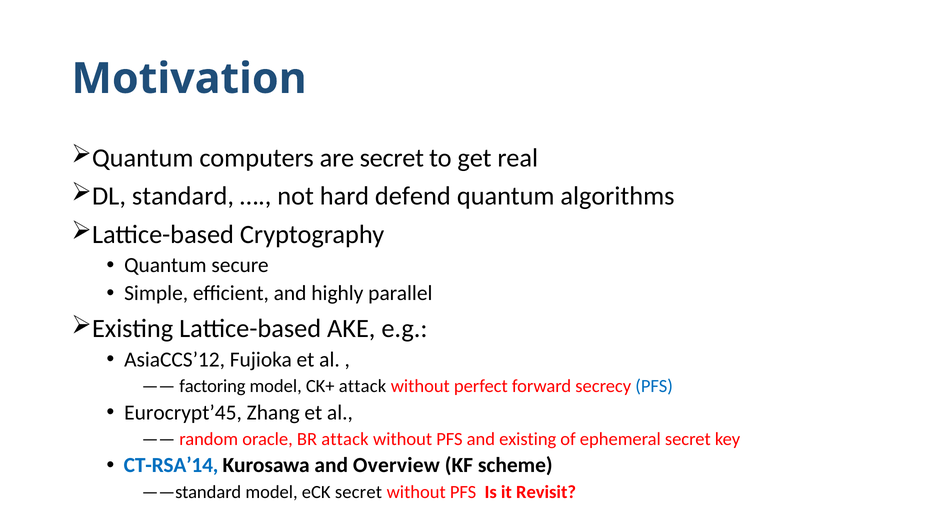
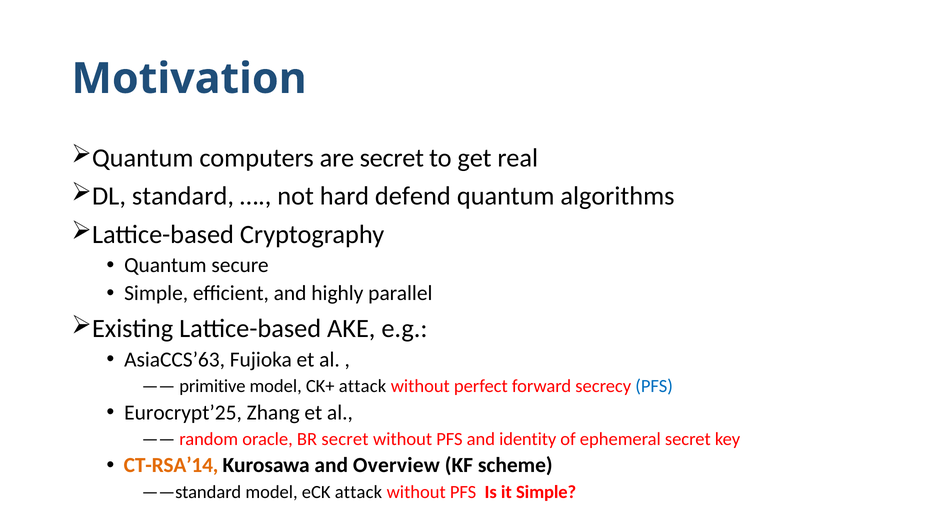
AsiaCCS’12: AsiaCCS’12 -> AsiaCCS’63
factoring: factoring -> primitive
Eurocrypt’45: Eurocrypt’45 -> Eurocrypt’25
BR attack: attack -> secret
and existing: existing -> identity
CT-RSA’14 colour: blue -> orange
eCK secret: secret -> attack
it Revisit: Revisit -> Simple
